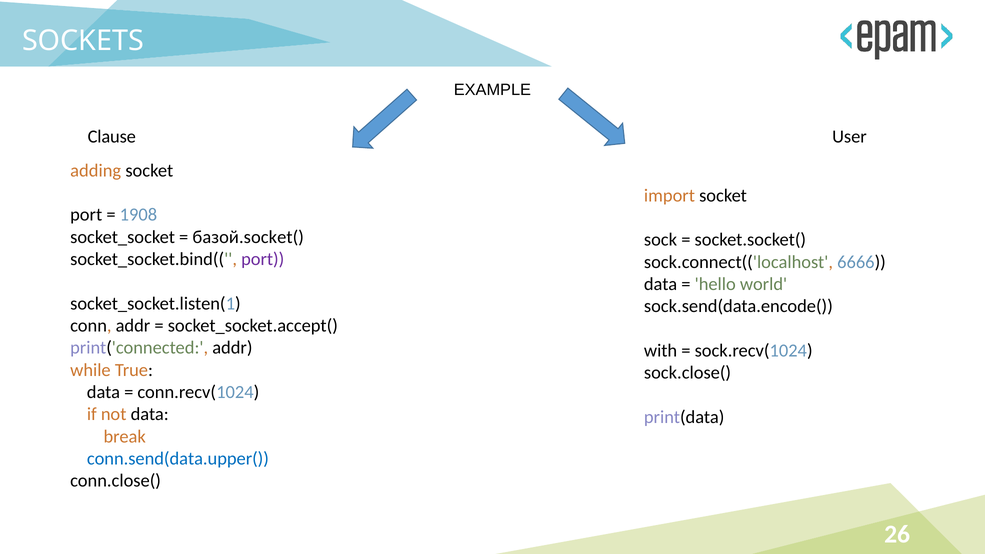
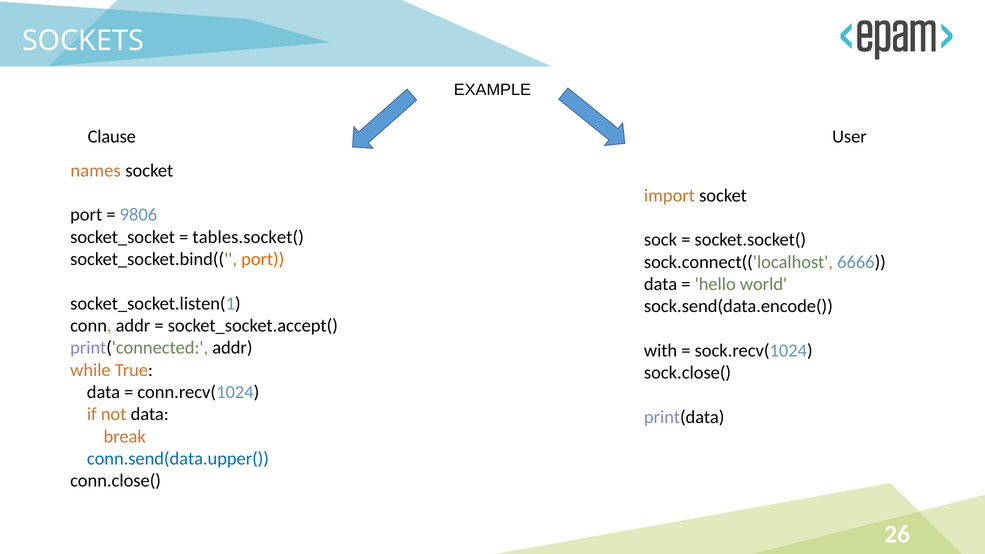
adding: adding -> names
1908: 1908 -> 9806
базой.socket(: базой.socket( -> tables.socket(
port at (263, 259) colour: purple -> orange
